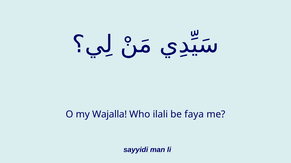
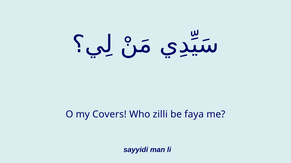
Wajalla: Wajalla -> Covers
ilali: ilali -> zilli
